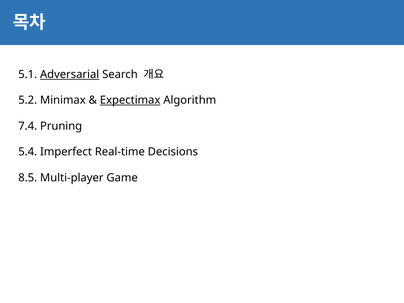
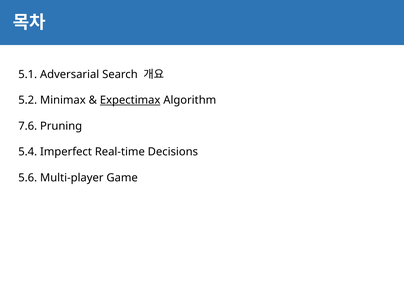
Adversarial underline: present -> none
7.4: 7.4 -> 7.6
8.5: 8.5 -> 5.6
